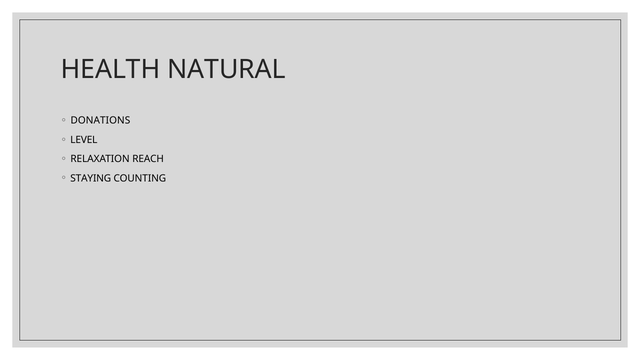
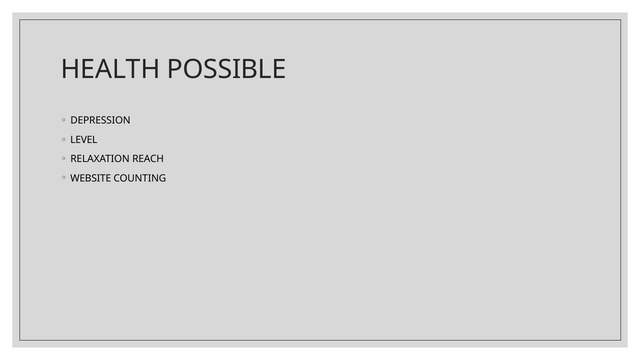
NATURAL: NATURAL -> POSSIBLE
DONATIONS: DONATIONS -> DEPRESSION
STAYING: STAYING -> WEBSITE
